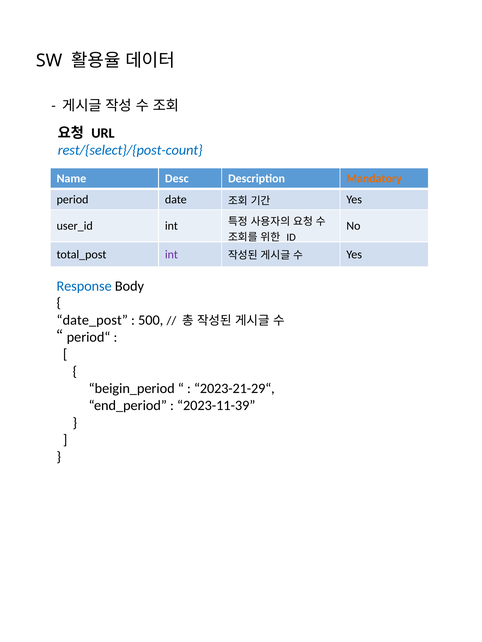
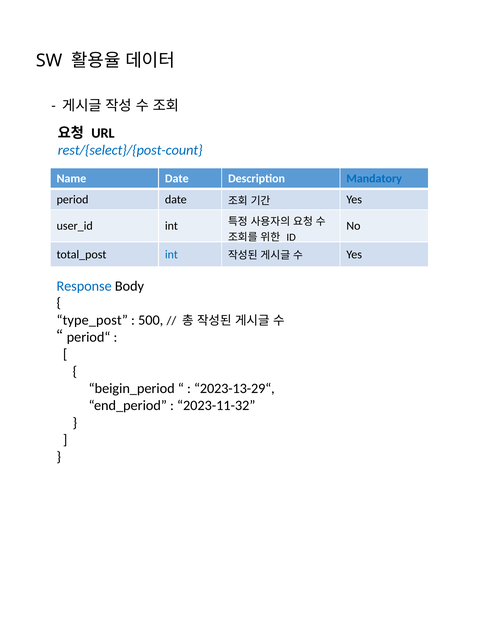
Name Desc: Desc -> Date
Mandatory colour: orange -> blue
int at (171, 255) colour: purple -> blue
date_post: date_post -> type_post
2023-21-29“: 2023-21-29“ -> 2023-13-29“
2023-11-39: 2023-11-39 -> 2023-11-32
